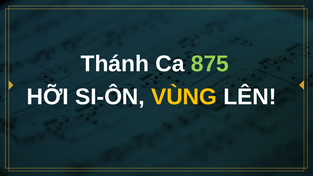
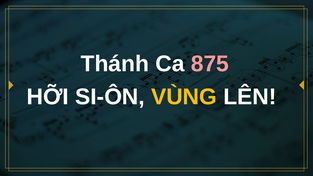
875 colour: light green -> pink
